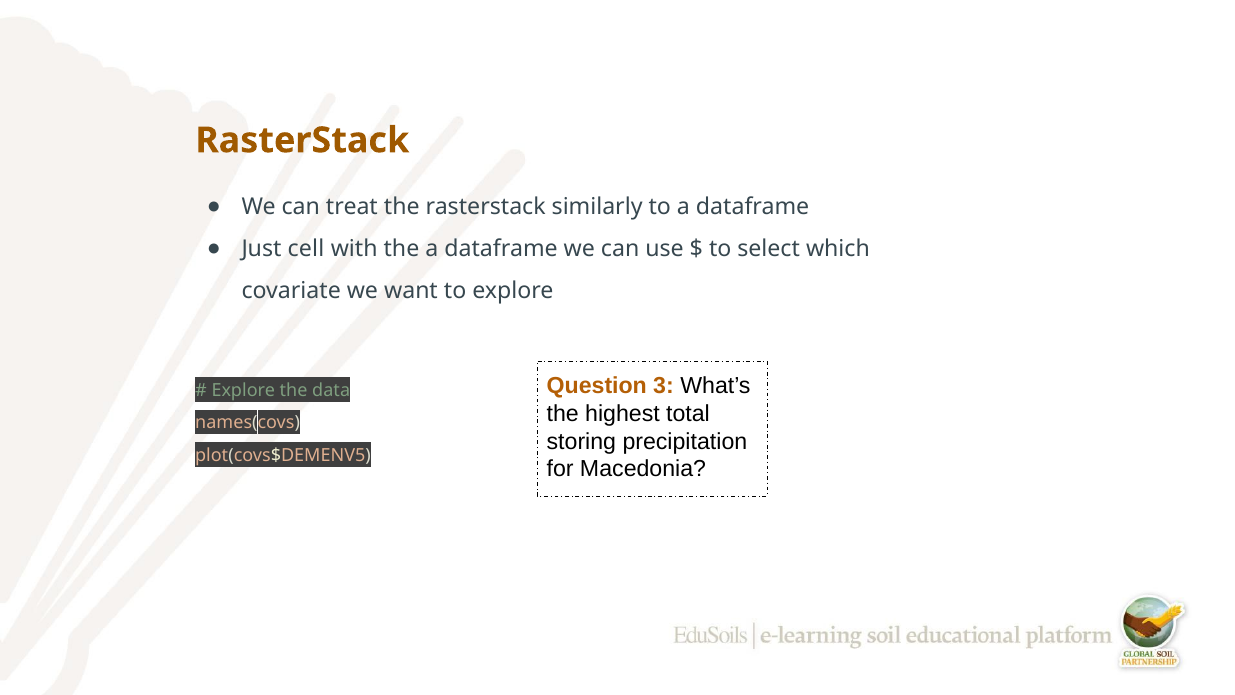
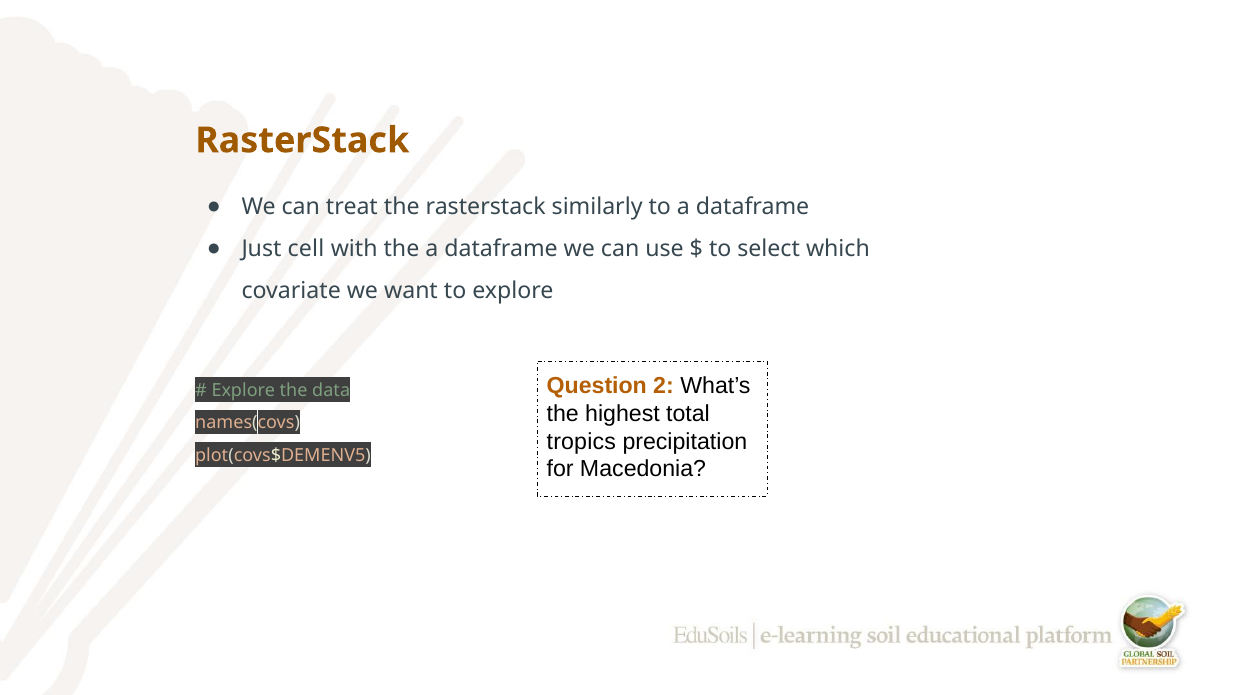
3: 3 -> 2
storing: storing -> tropics
